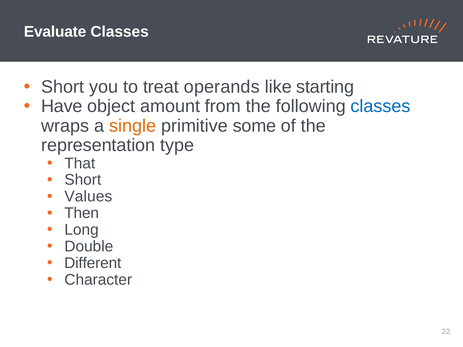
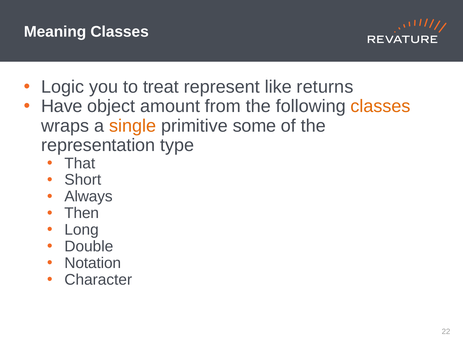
Evaluate: Evaluate -> Meaning
Short at (63, 87): Short -> Logic
operands: operands -> represent
starting: starting -> returns
classes at (381, 106) colour: blue -> orange
Values: Values -> Always
Different: Different -> Notation
